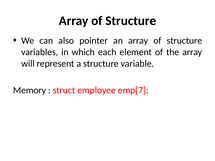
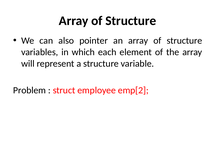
Memory: Memory -> Problem
emp[7: emp[7 -> emp[2
